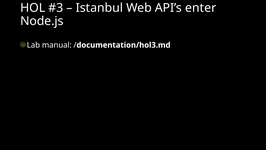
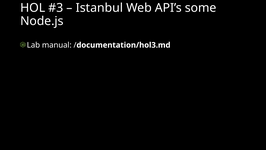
enter: enter -> some
